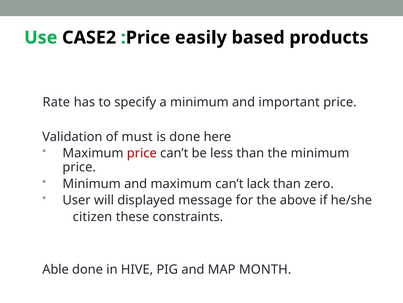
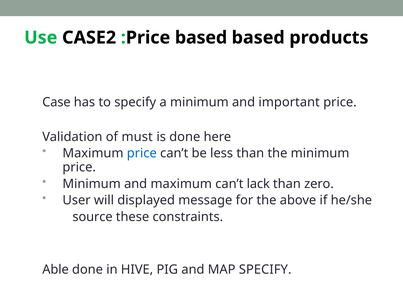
:Price easily: easily -> based
Rate: Rate -> Case
price at (142, 153) colour: red -> blue
citizen: citizen -> source
MAP MONTH: MONTH -> SPECIFY
